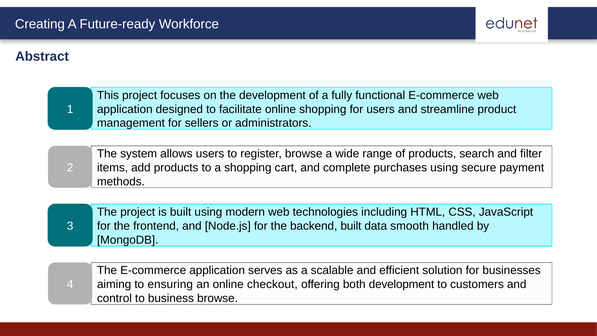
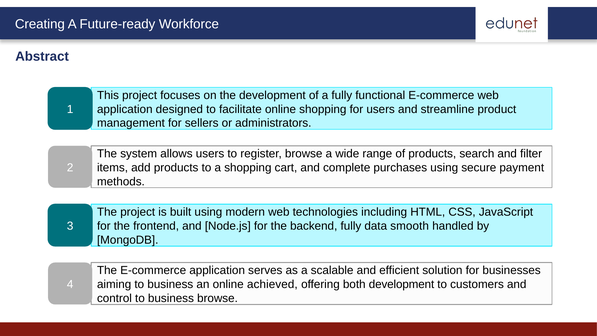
backend built: built -> fully
aiming to ensuring: ensuring -> business
checkout: checkout -> achieved
